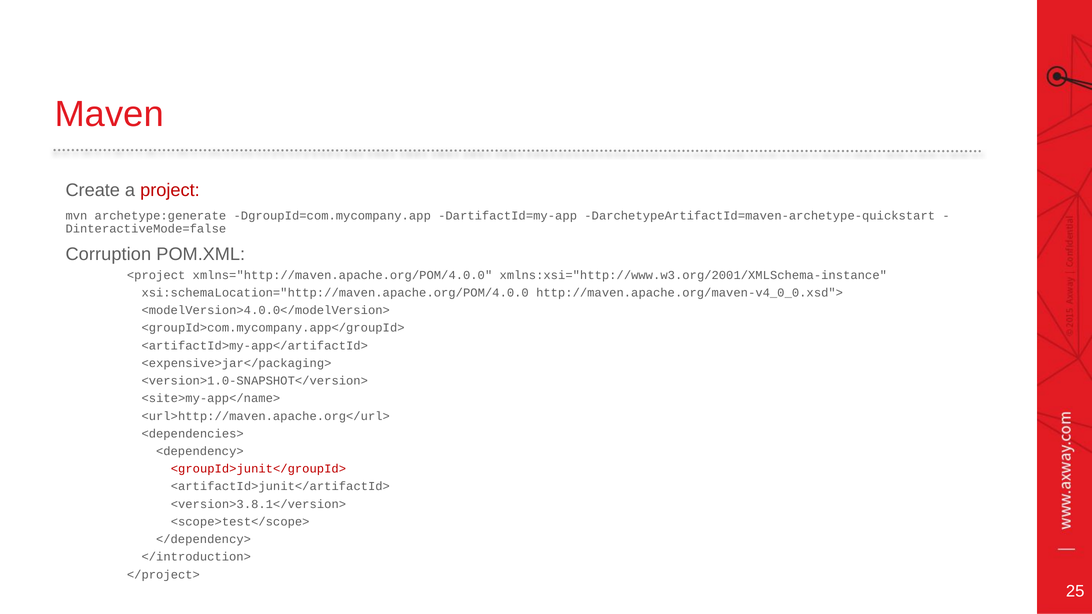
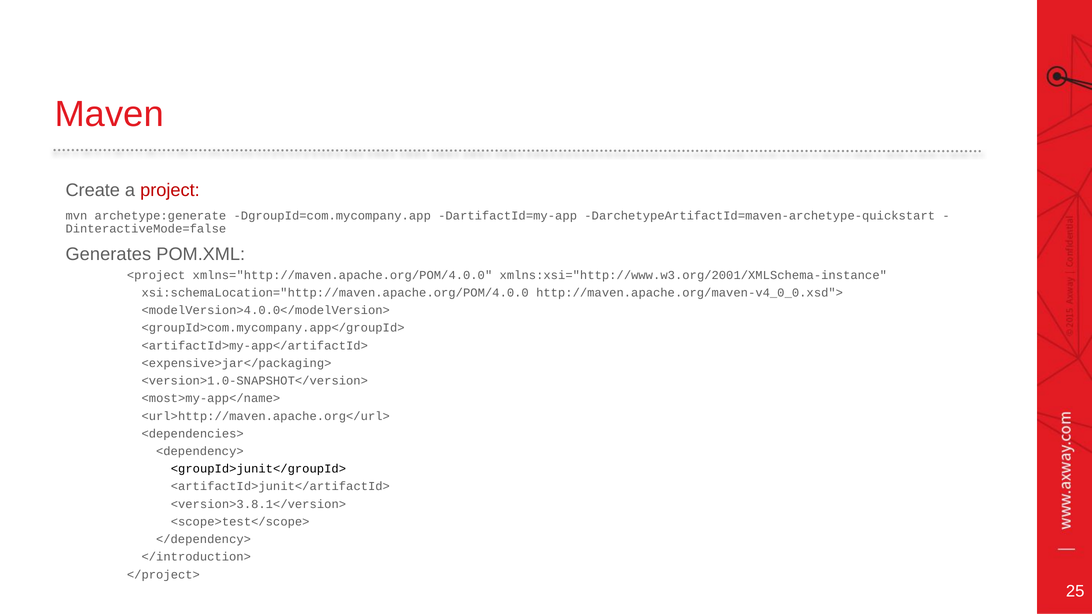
Corruption: Corruption -> Generates
<site>my-app</name>: <site>my-app</name> -> <most>my-app</name>
<groupId>junit</groupId> colour: red -> black
